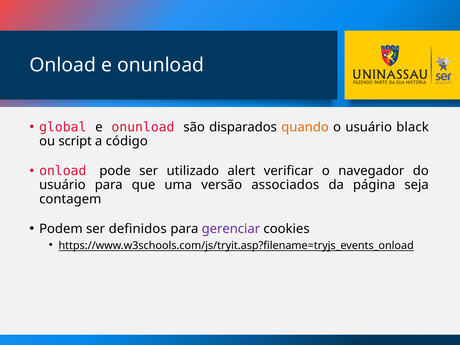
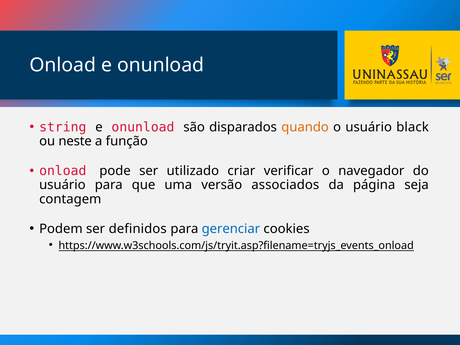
global: global -> string
script: script -> neste
código: código -> função
alert: alert -> criar
gerenciar colour: purple -> blue
